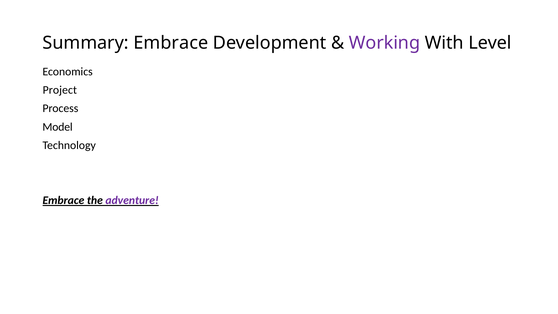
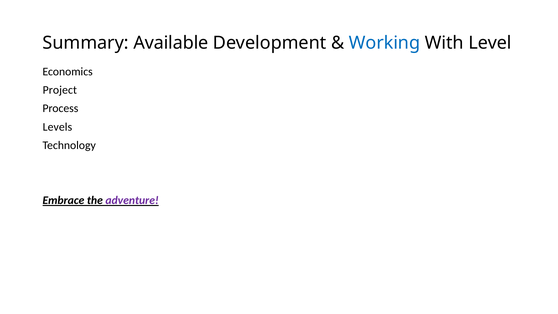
Summary Embrace: Embrace -> Available
Working colour: purple -> blue
Model: Model -> Levels
